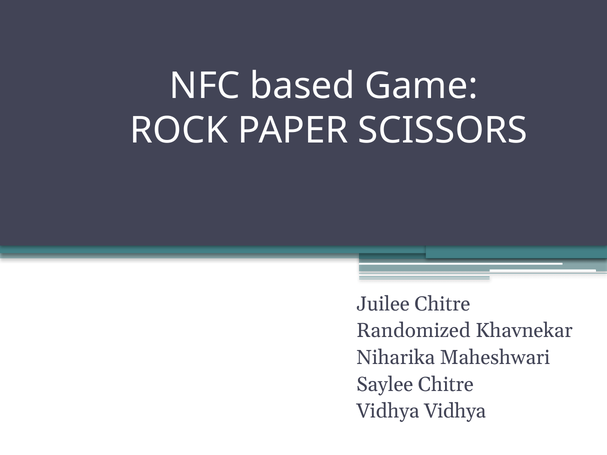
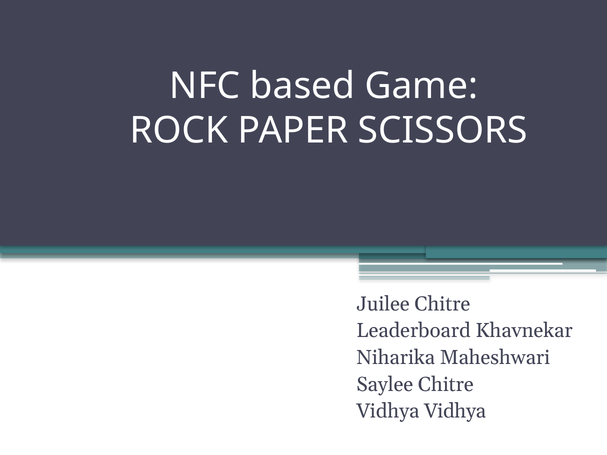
Randomized: Randomized -> Leaderboard
